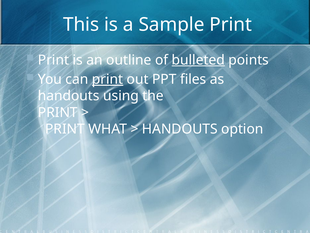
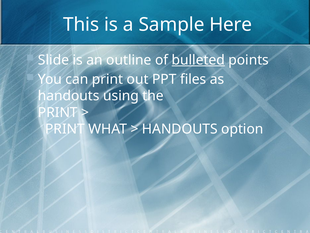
Sample Print: Print -> Here
Print at (54, 60): Print -> Slide
print at (108, 79) underline: present -> none
